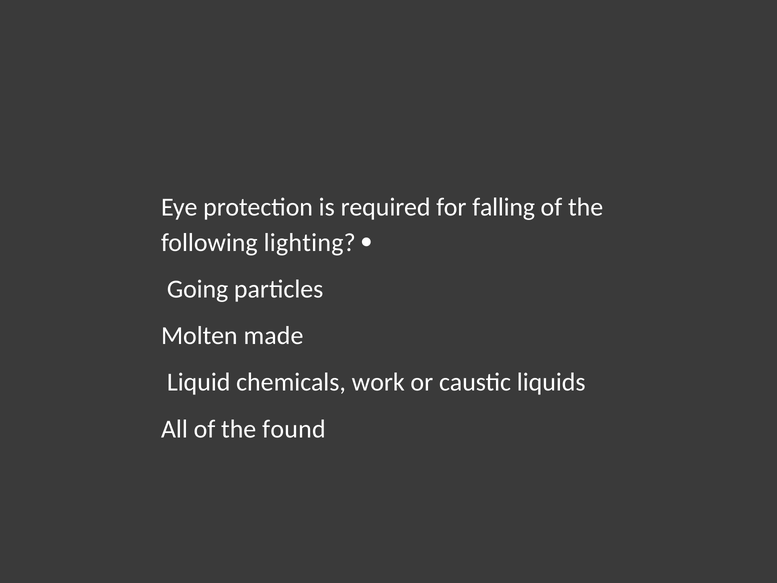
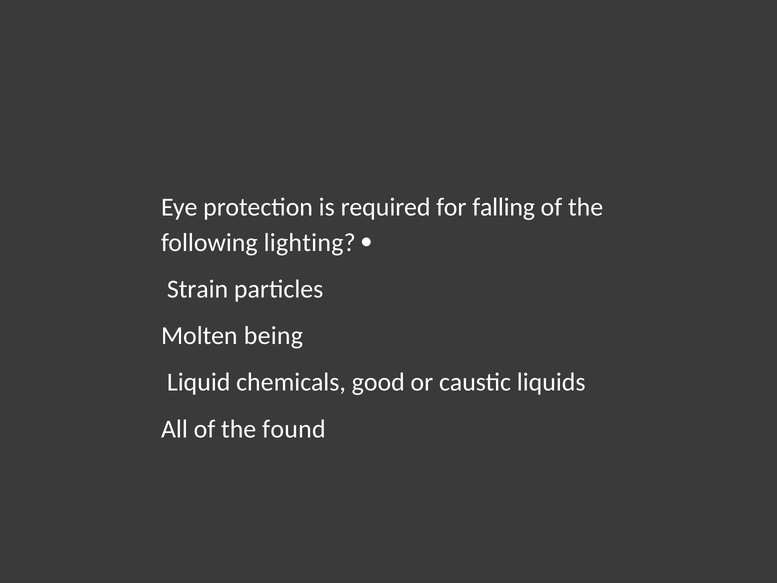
Going: Going -> Strain
made: made -> being
work: work -> good
